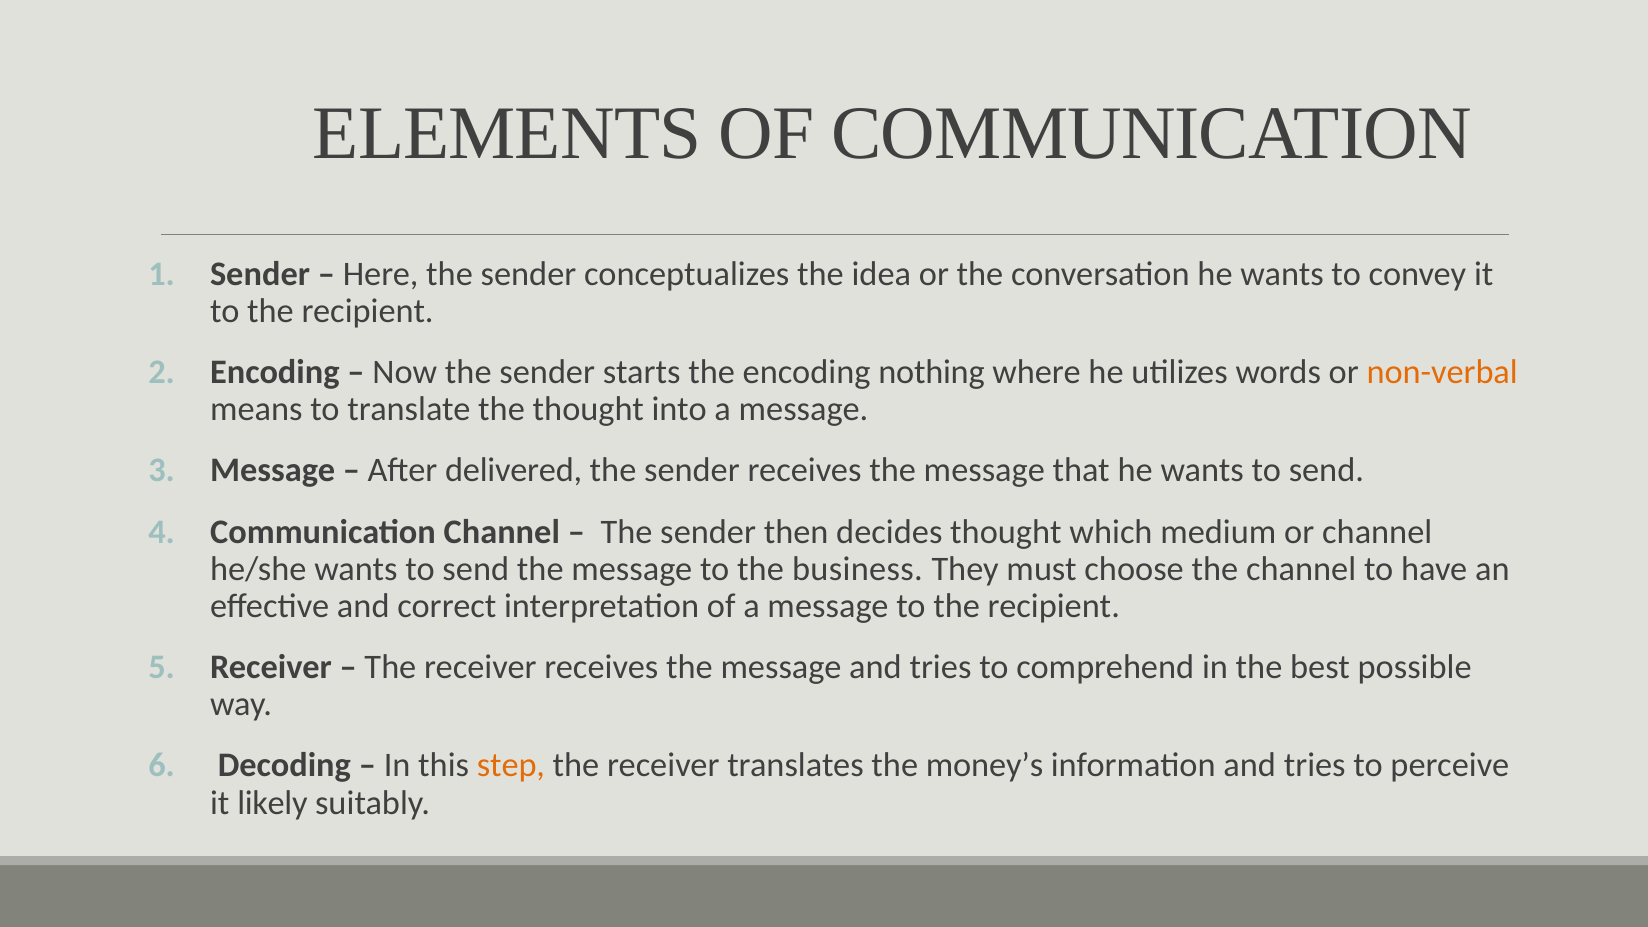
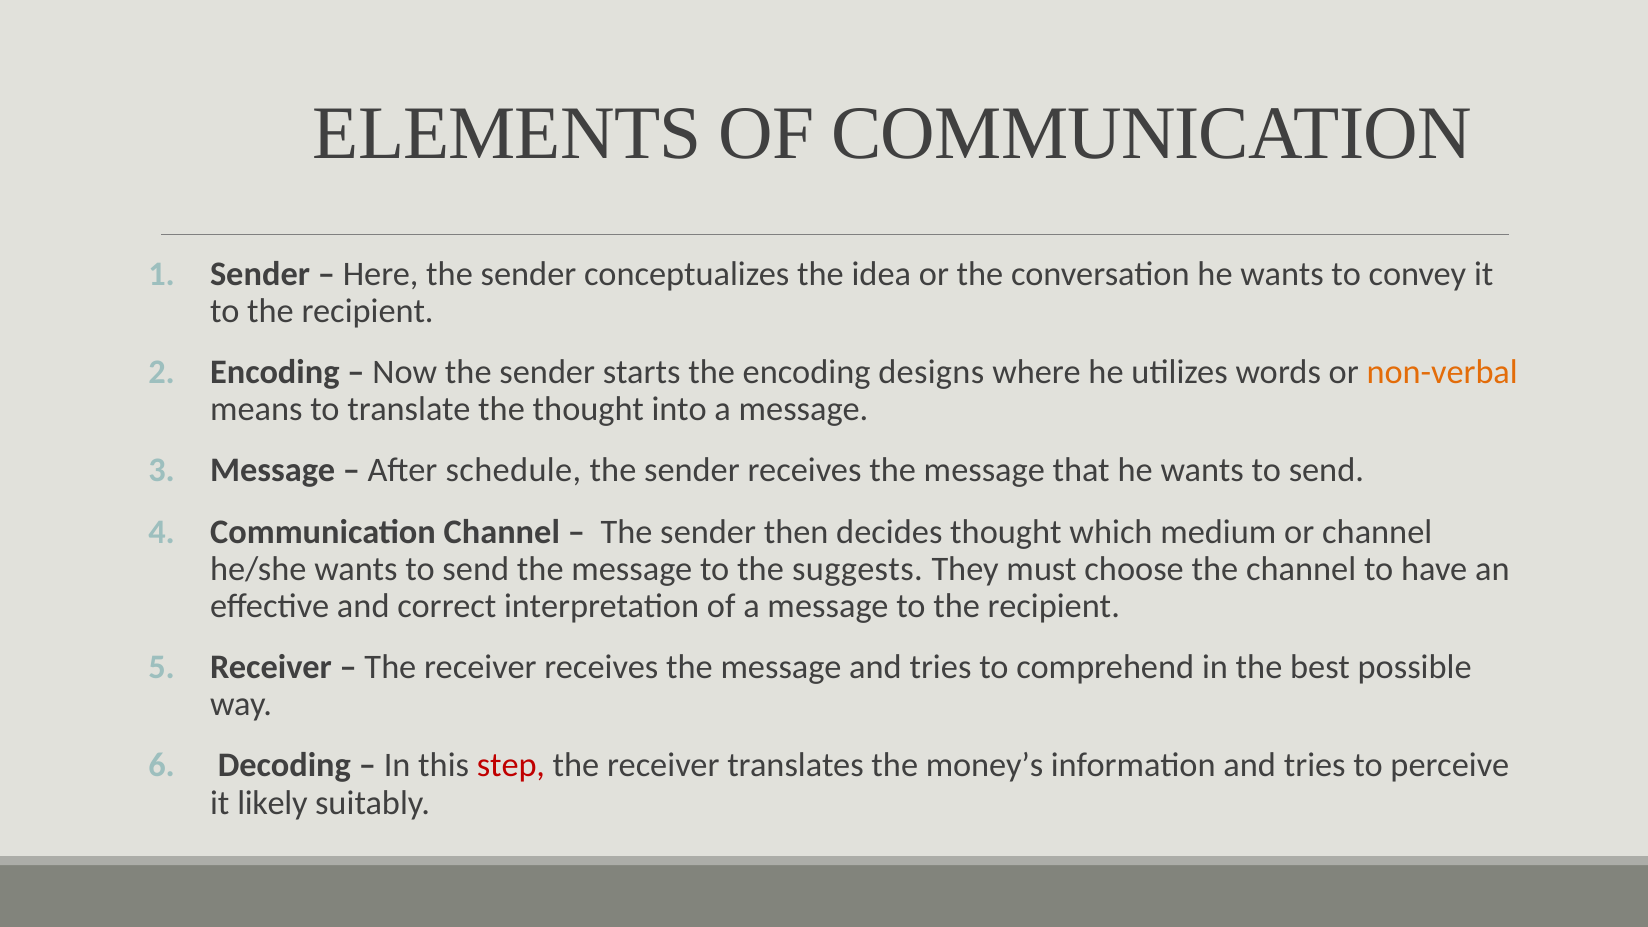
nothing: nothing -> designs
delivered: delivered -> schedule
business: business -> suggests
step colour: orange -> red
